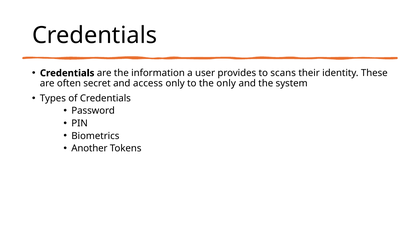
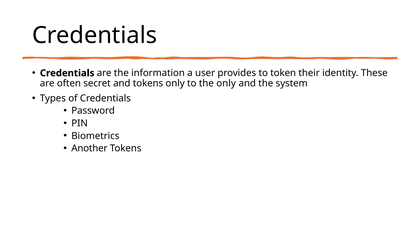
scans: scans -> token
and access: access -> tokens
